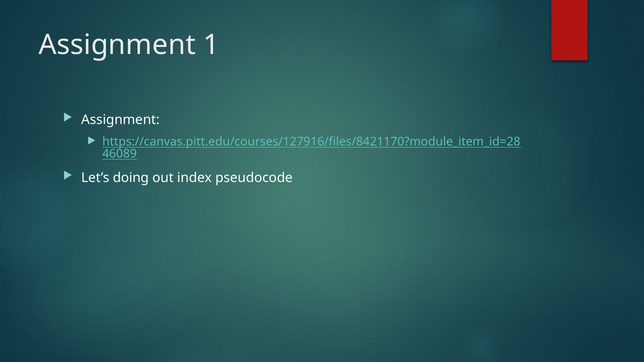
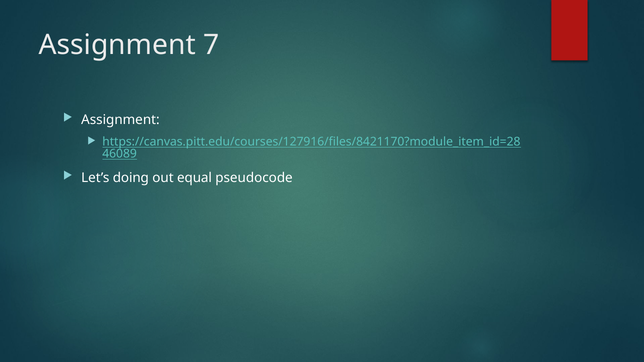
1: 1 -> 7
index: index -> equal
